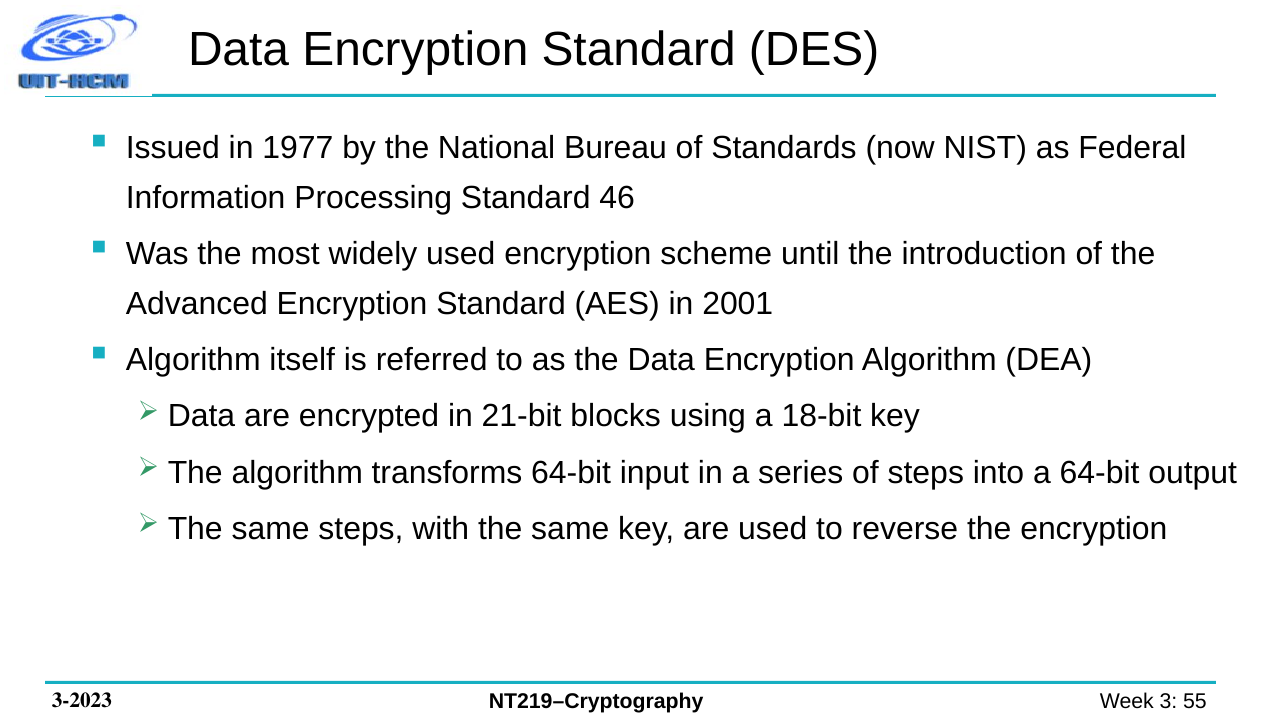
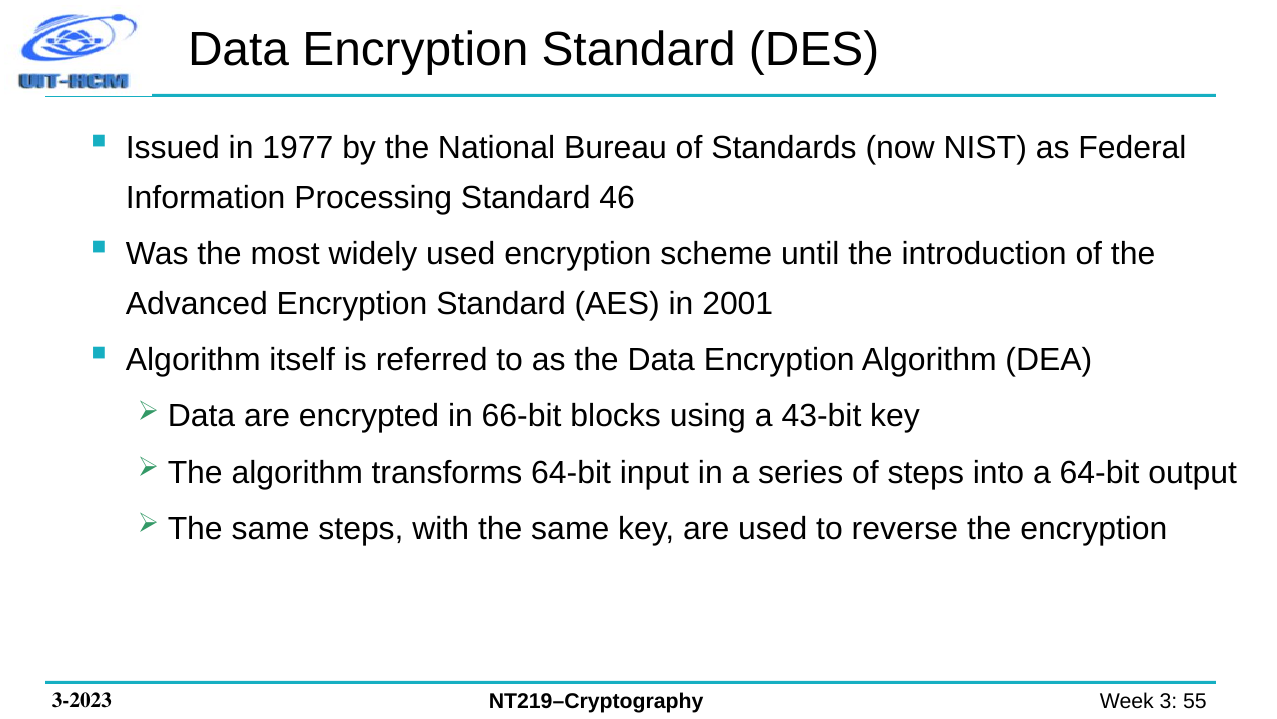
21-bit: 21-bit -> 66-bit
18-bit: 18-bit -> 43-bit
